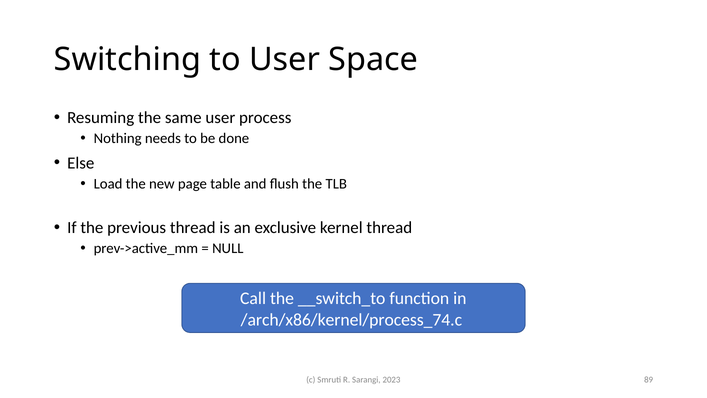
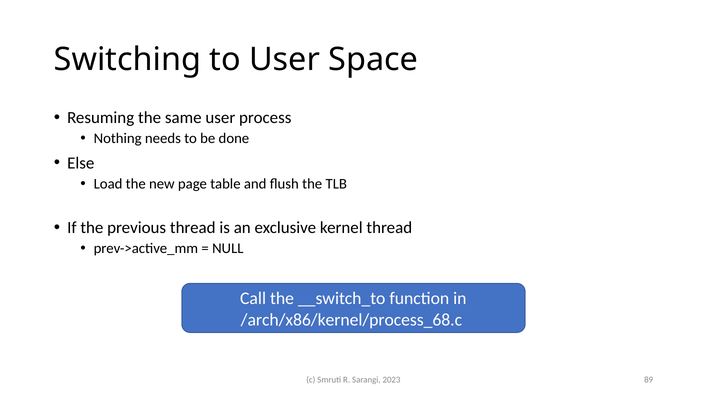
/arch/x86/kernel/process_74.c: /arch/x86/kernel/process_74.c -> /arch/x86/kernel/process_68.c
